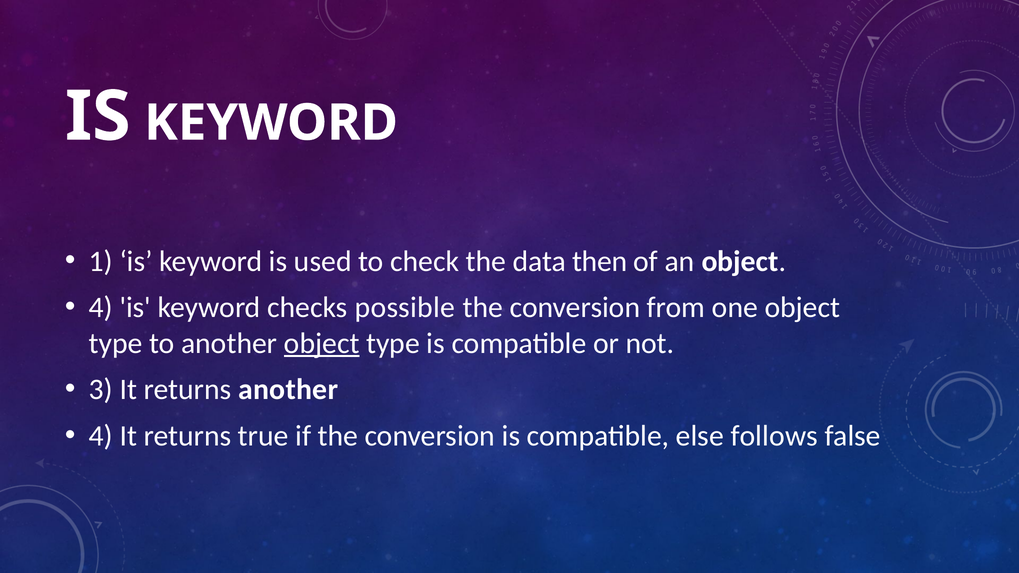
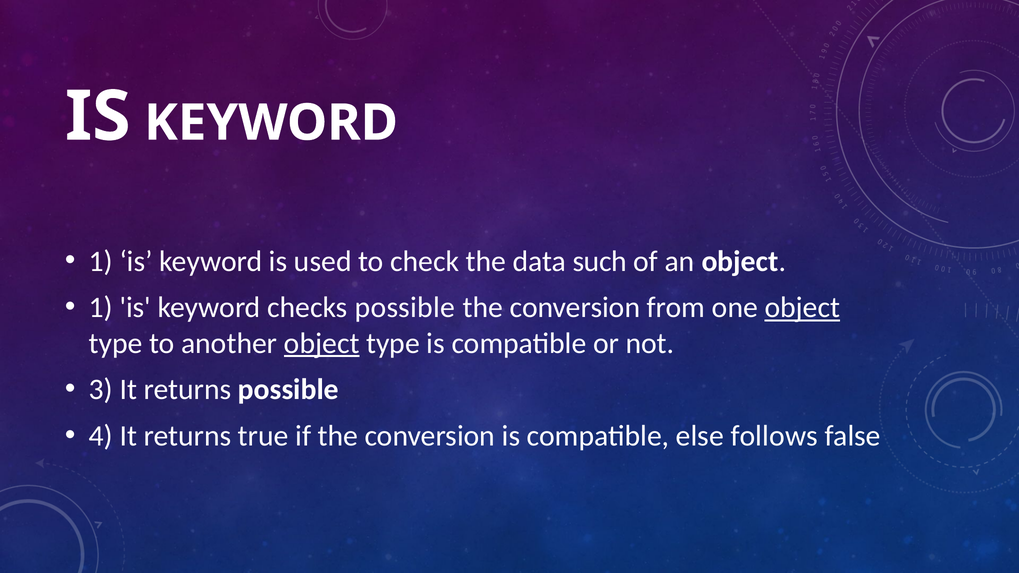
then: then -> such
4 at (101, 308): 4 -> 1
object at (802, 308) underline: none -> present
returns another: another -> possible
